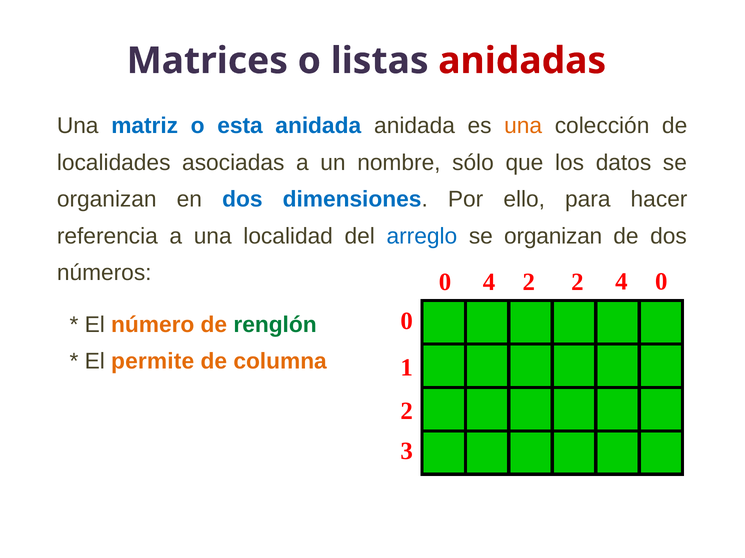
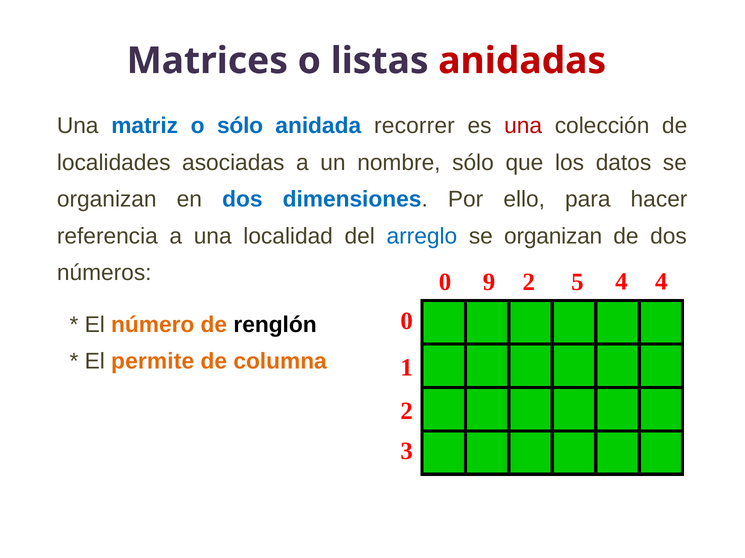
o esta: esta -> sólo
anidada anidada: anidada -> recorrer
una at (523, 126) colour: orange -> red
0 4: 4 -> 9
2 2: 2 -> 5
4 0: 0 -> 4
renglón colour: green -> black
